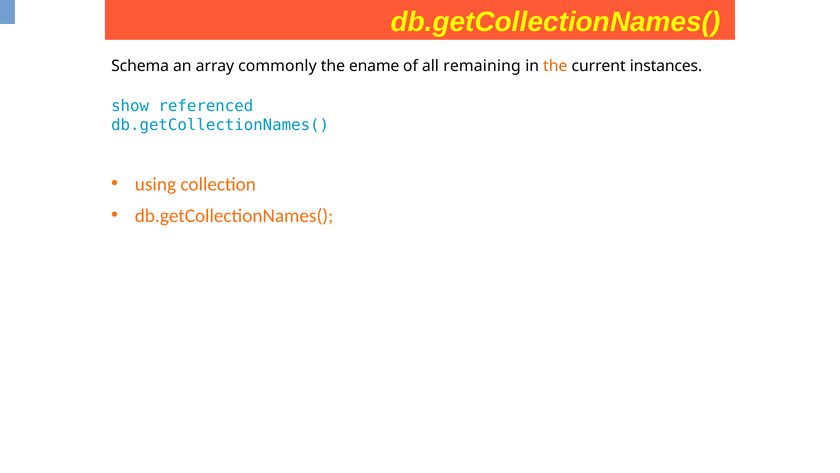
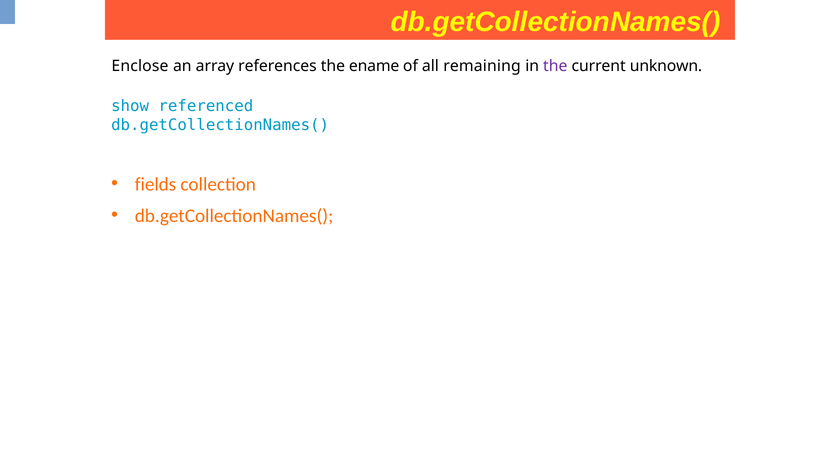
Schema: Schema -> Enclose
commonly: commonly -> references
the at (555, 66) colour: orange -> purple
instances: instances -> unknown
using: using -> fields
